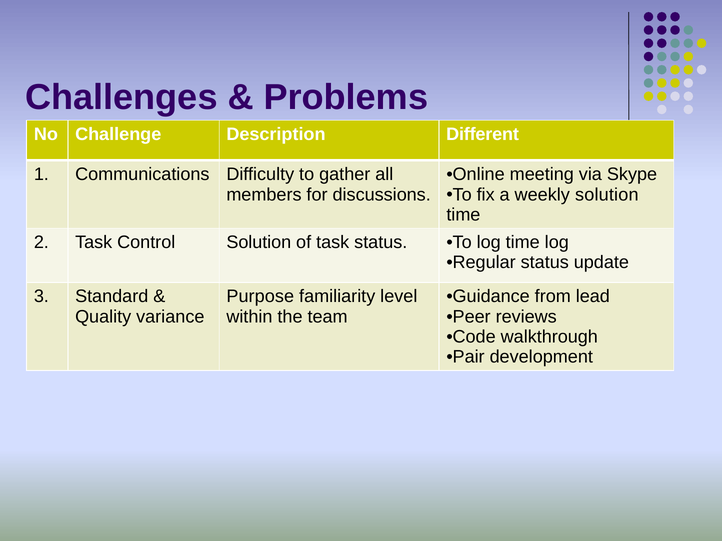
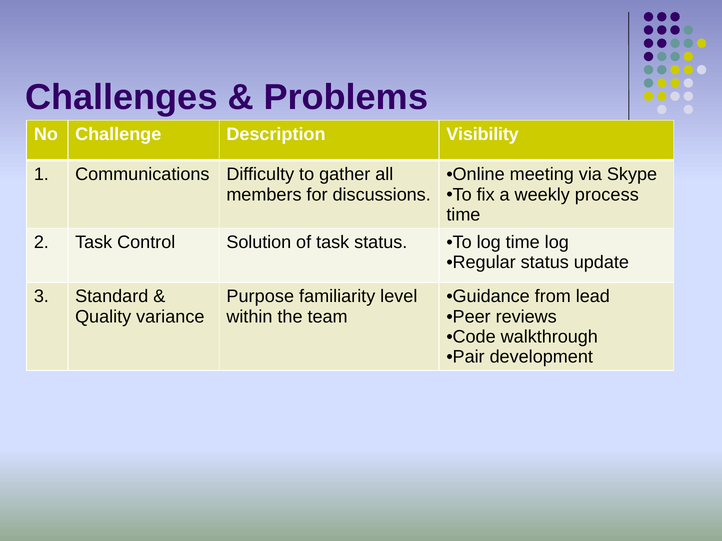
Different: Different -> Visibility
weekly solution: solution -> process
